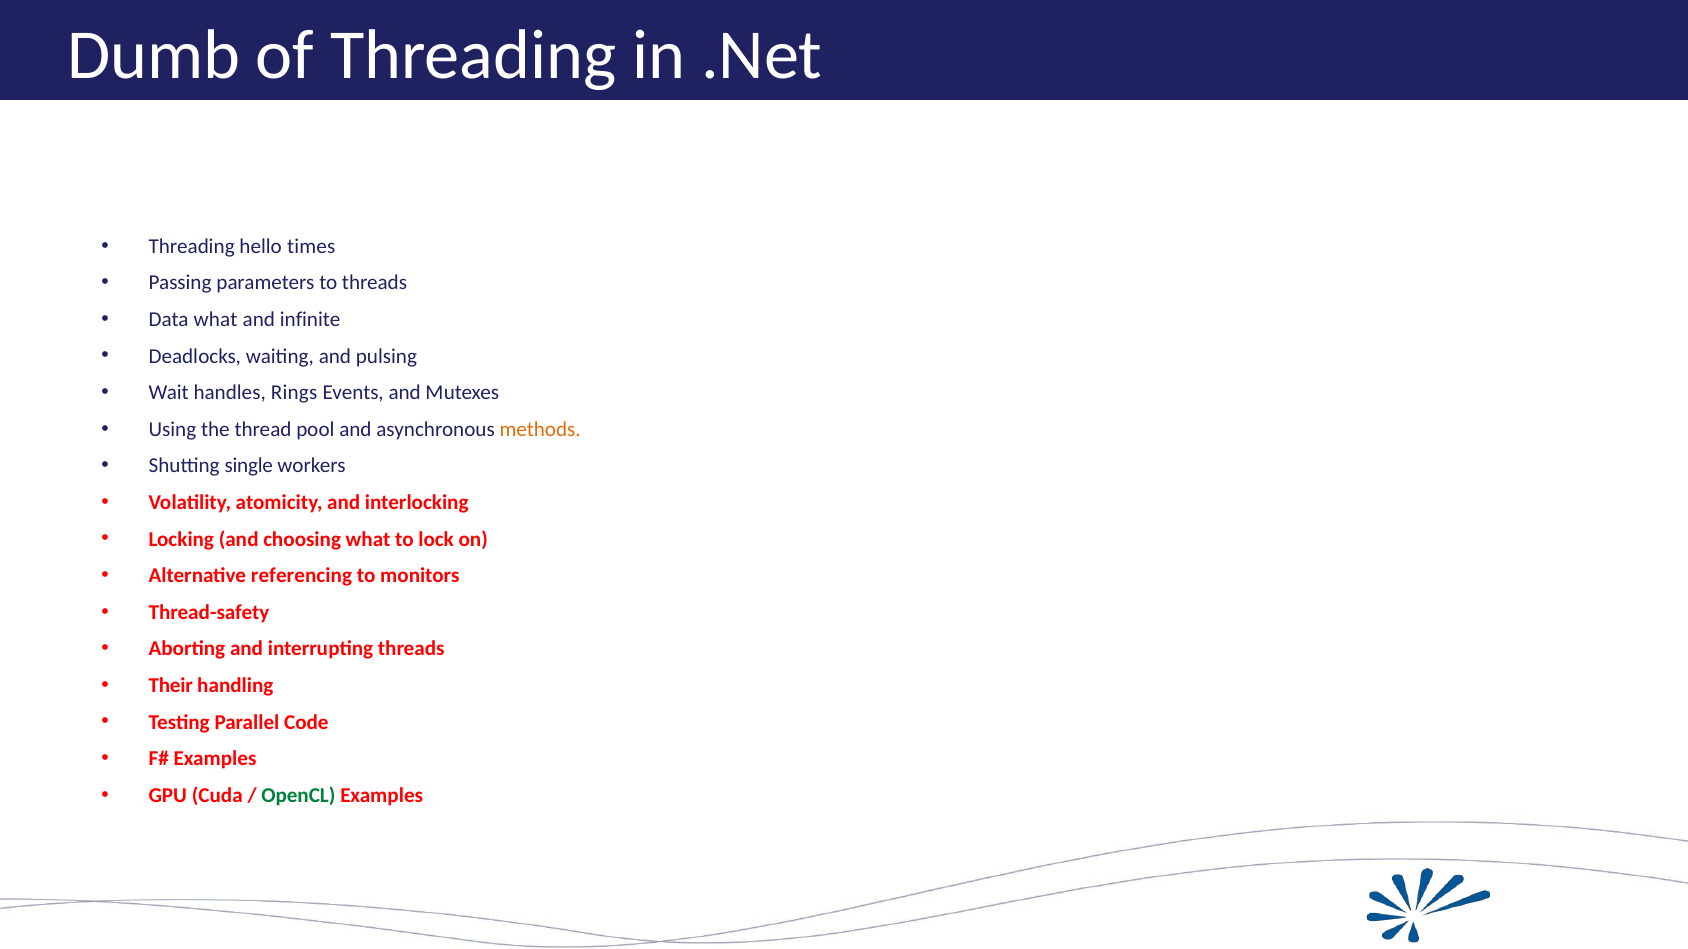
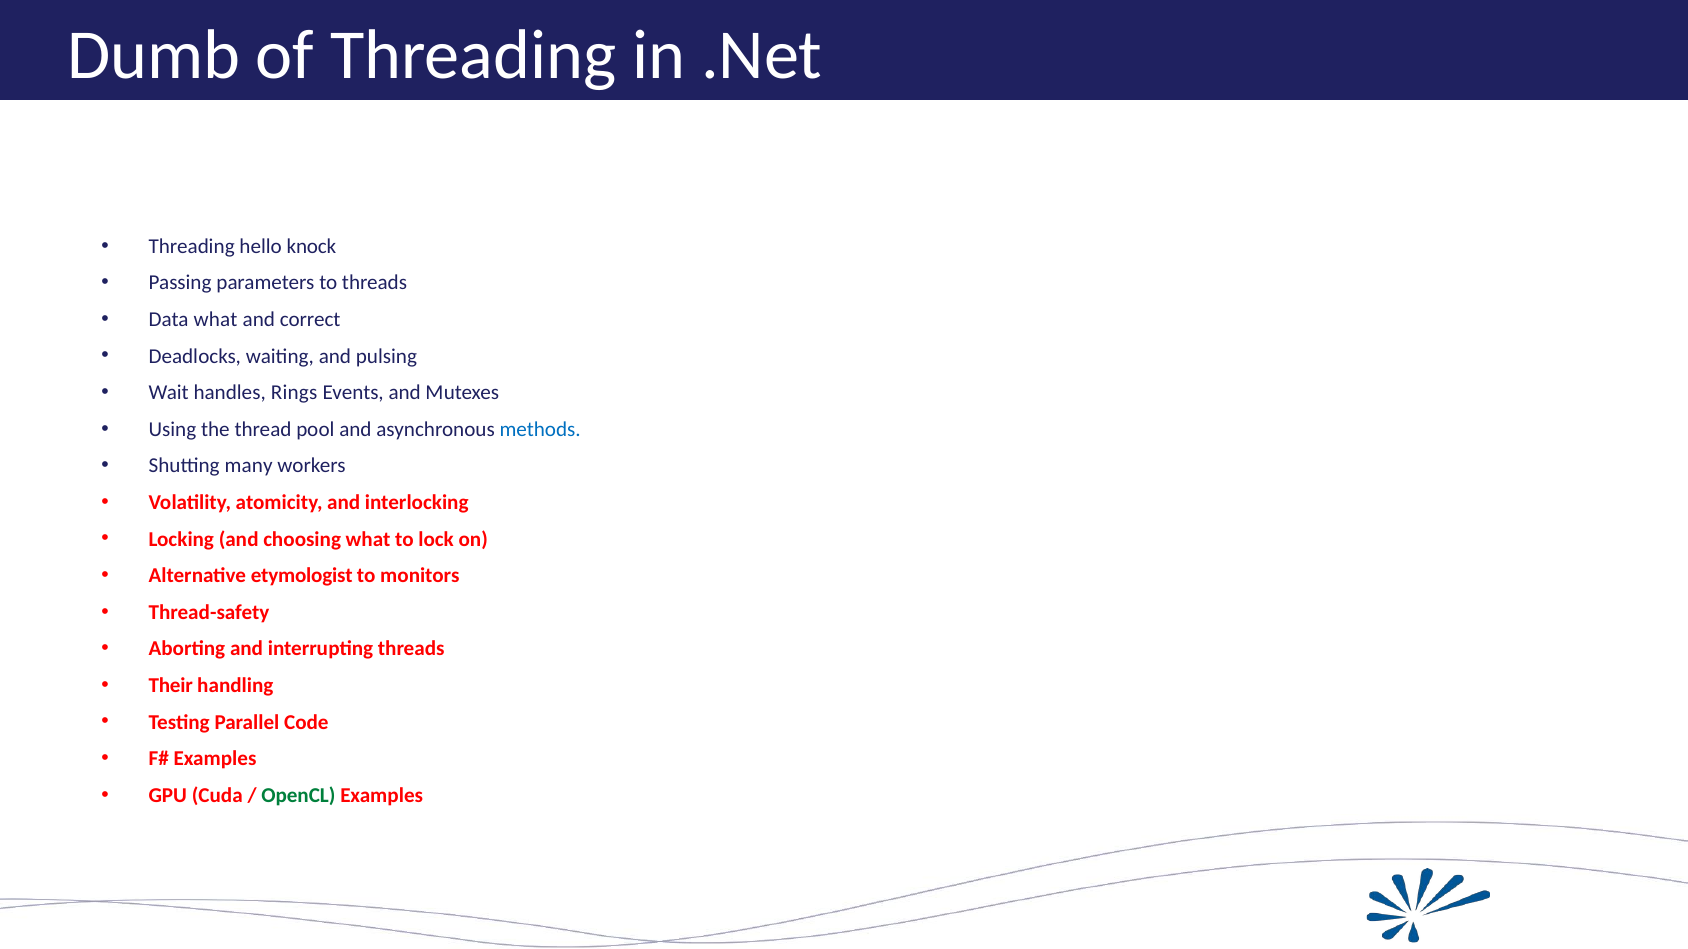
times: times -> knock
infinite: infinite -> correct
methods colour: orange -> blue
single: single -> many
referencing: referencing -> etymologist
